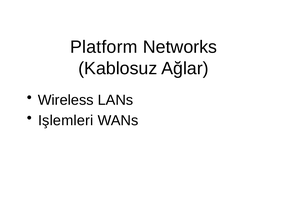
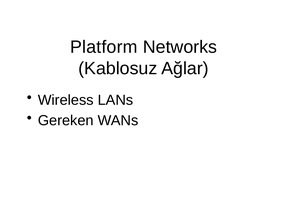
Işlemleri: Işlemleri -> Gereken
